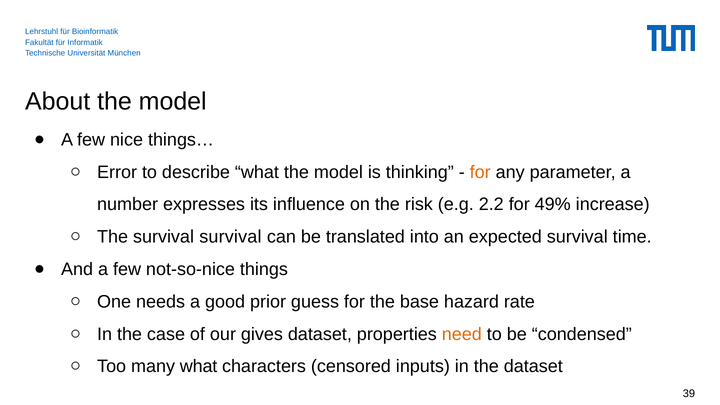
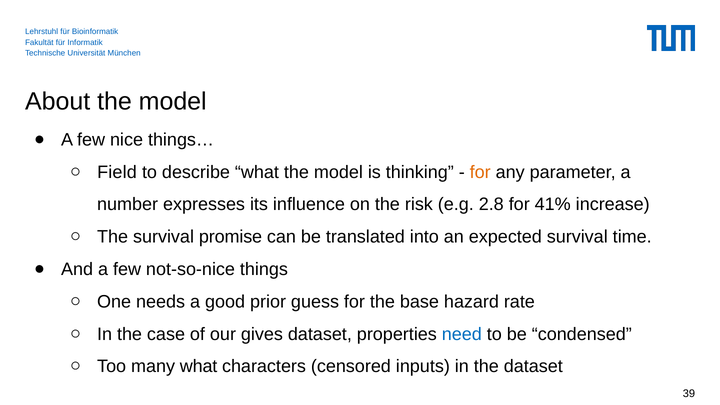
Error: Error -> Field
2.2: 2.2 -> 2.8
49%: 49% -> 41%
survival survival: survival -> promise
need colour: orange -> blue
